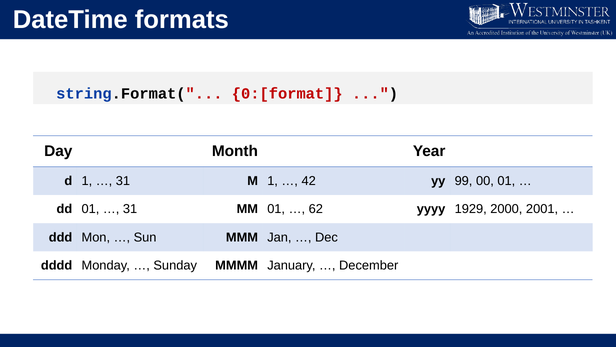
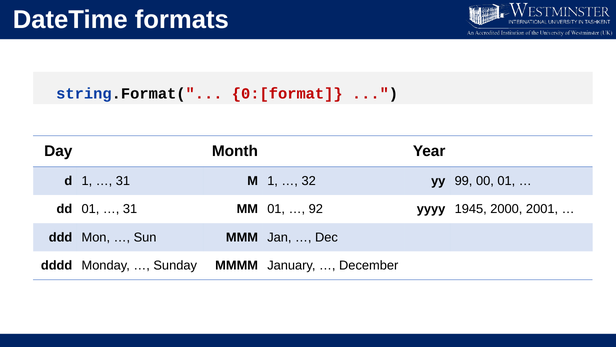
42: 42 -> 32
62: 62 -> 92
1929: 1929 -> 1945
